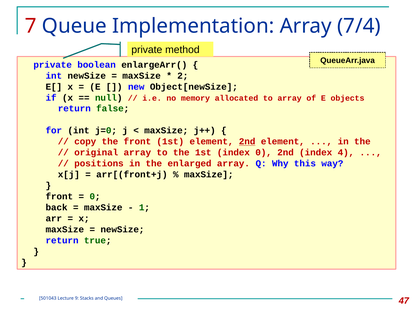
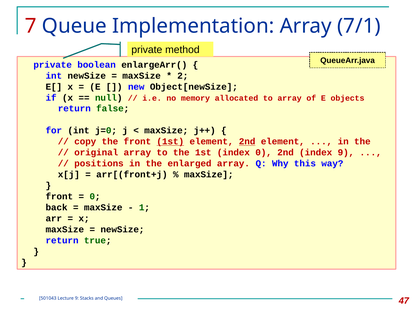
7/4: 7/4 -> 7/1
1st at (170, 142) underline: none -> present
index 4: 4 -> 9
